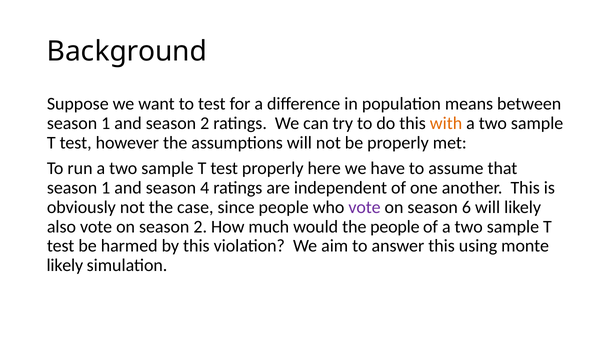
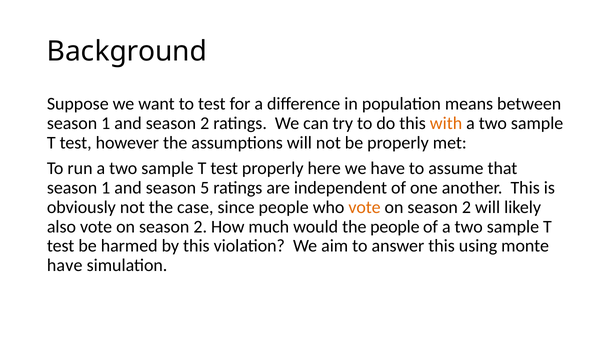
4: 4 -> 5
vote at (365, 207) colour: purple -> orange
6 at (466, 207): 6 -> 2
likely at (65, 265): likely -> have
